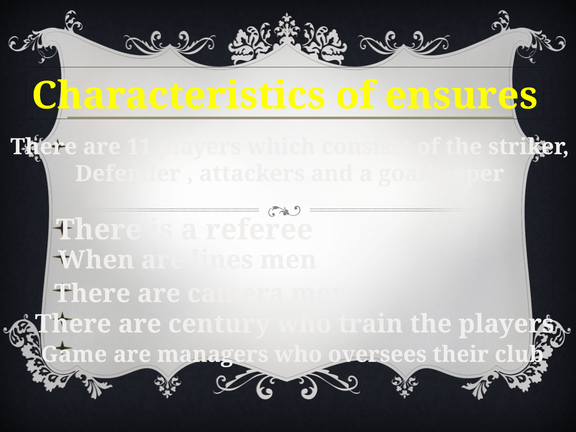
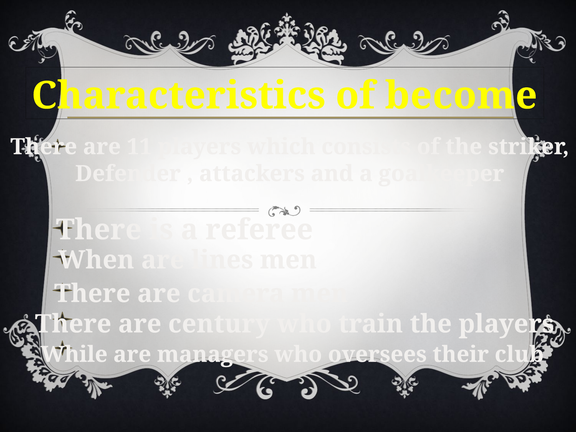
ensures: ensures -> become
Game: Game -> While
